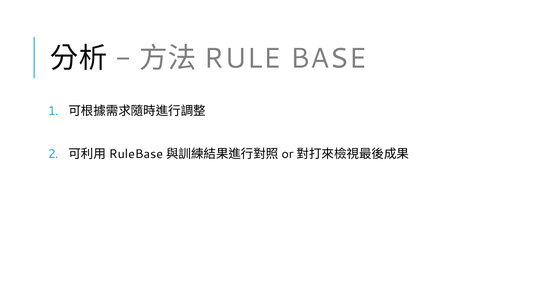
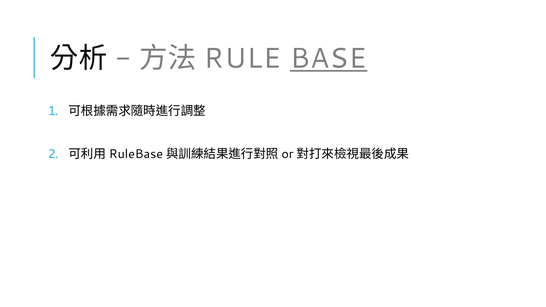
BASE underline: none -> present
